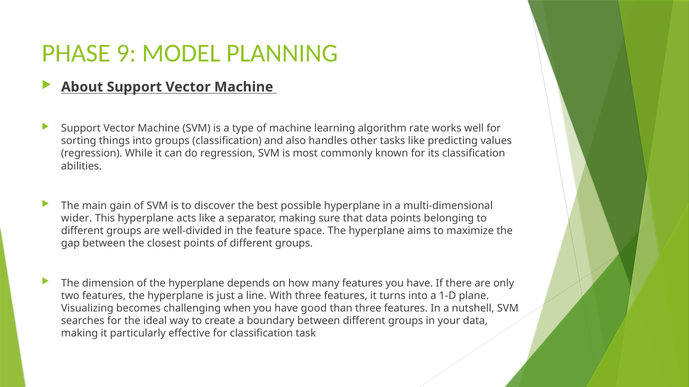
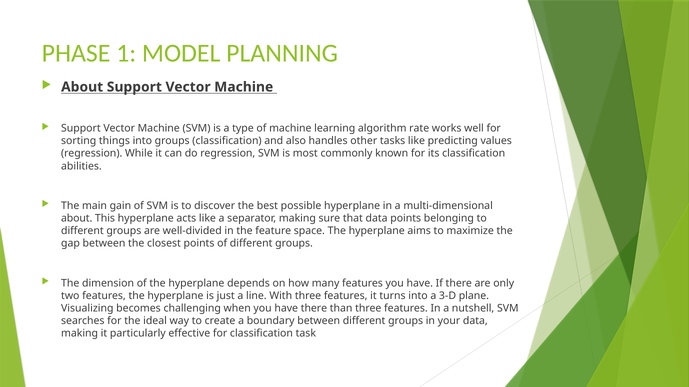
9: 9 -> 1
wider at (77, 219): wider -> about
1-D: 1-D -> 3-D
have good: good -> there
